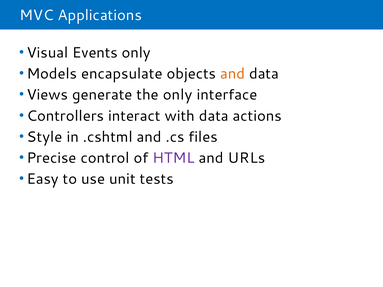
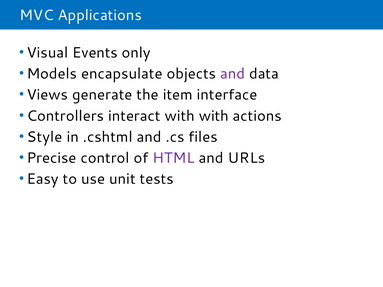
and at (233, 74) colour: orange -> purple
the only: only -> item
with data: data -> with
